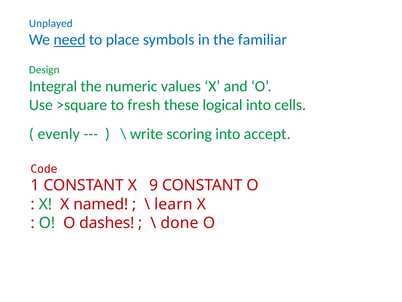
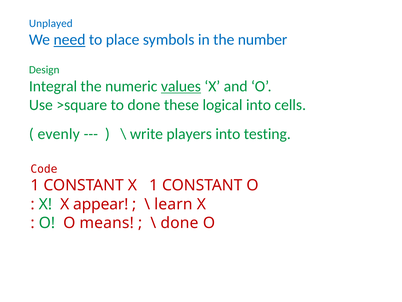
familiar: familiar -> number
values underline: none -> present
to fresh: fresh -> done
scoring: scoring -> players
accept: accept -> testing
X 9: 9 -> 1
named: named -> appear
dashes: dashes -> means
